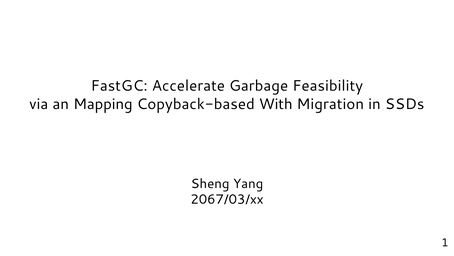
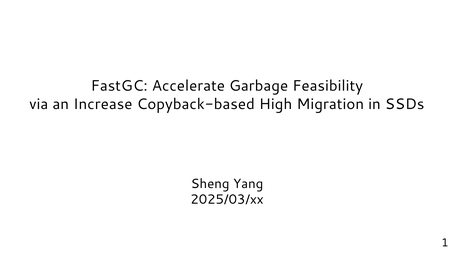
Mapping: Mapping -> Increase
With: With -> High
2067/03/xx: 2067/03/xx -> 2025/03/xx
